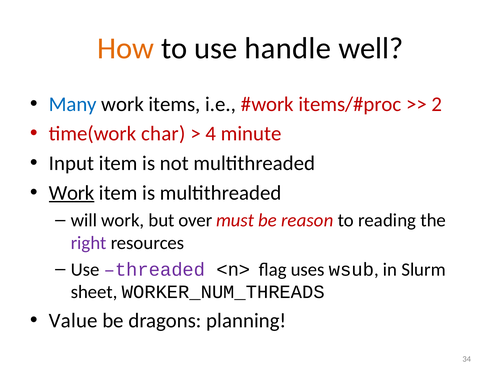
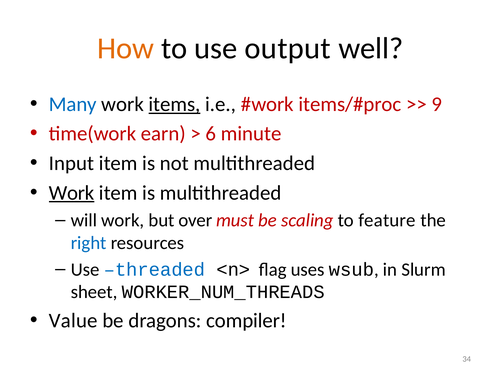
handle: handle -> output
items underline: none -> present
2: 2 -> 9
char: char -> earn
4: 4 -> 6
reason: reason -> scaling
reading: reading -> feature
right colour: purple -> blue
threaded colour: purple -> blue
planning: planning -> compiler
